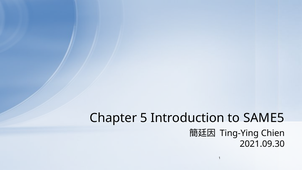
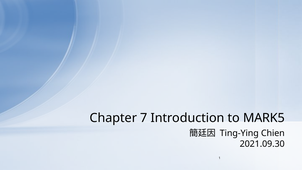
5: 5 -> 7
SAME5: SAME5 -> MARK5
